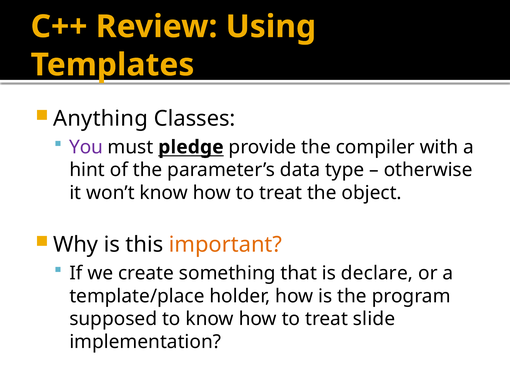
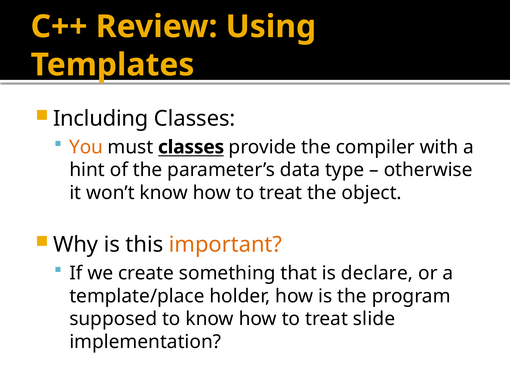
Anything: Anything -> Including
You colour: purple -> orange
must pledge: pledge -> classes
